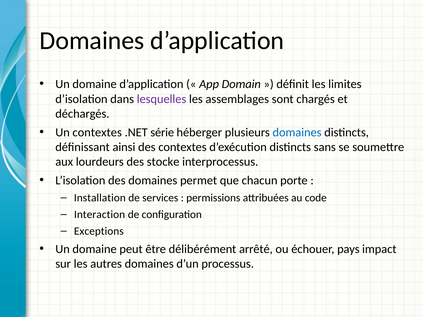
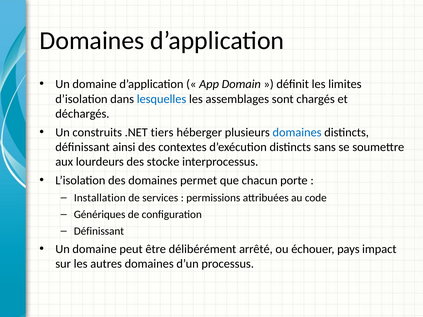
lesquelles colour: purple -> blue
Un contextes: contextes -> construits
série: série -> tiers
Interaction: Interaction -> Génériques
Exceptions at (99, 231): Exceptions -> Définissant
